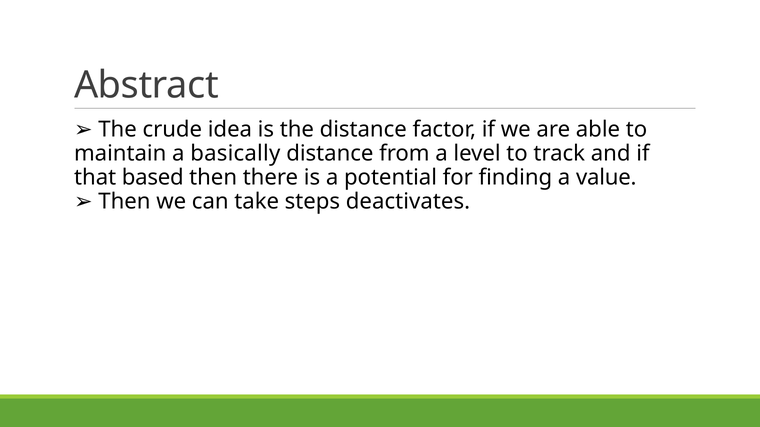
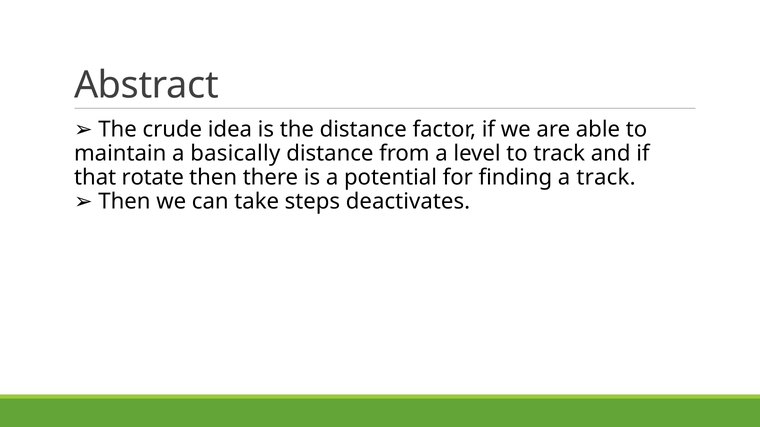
based: based -> rotate
a value: value -> track
